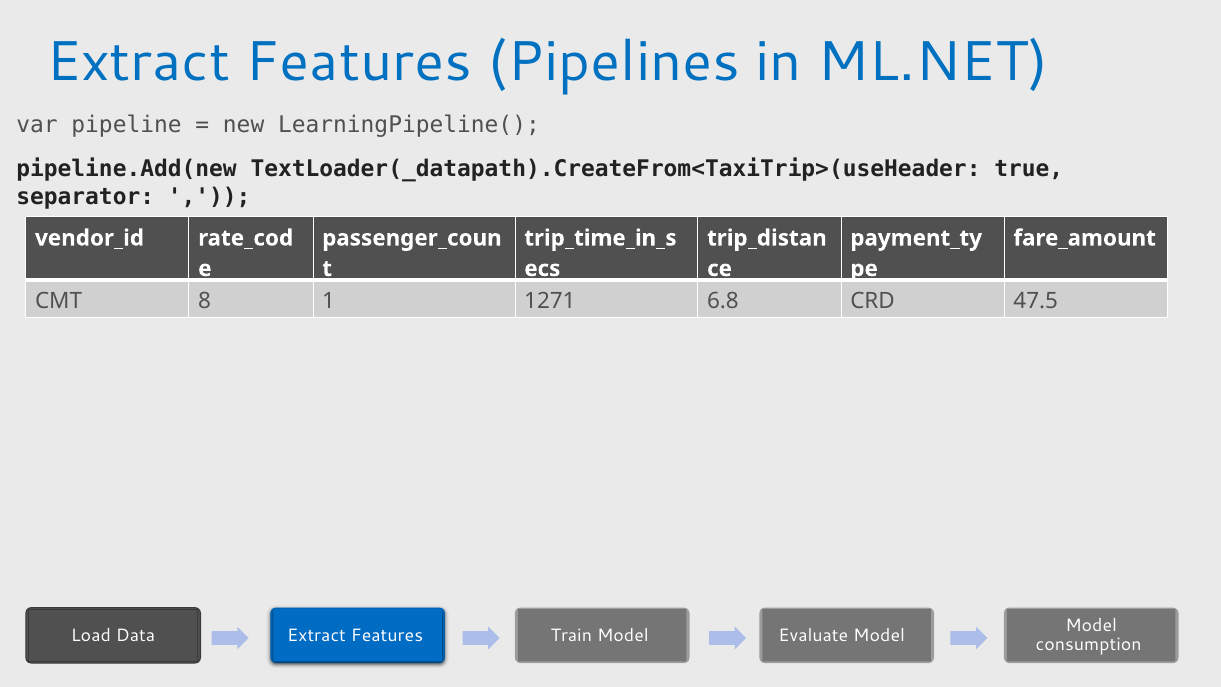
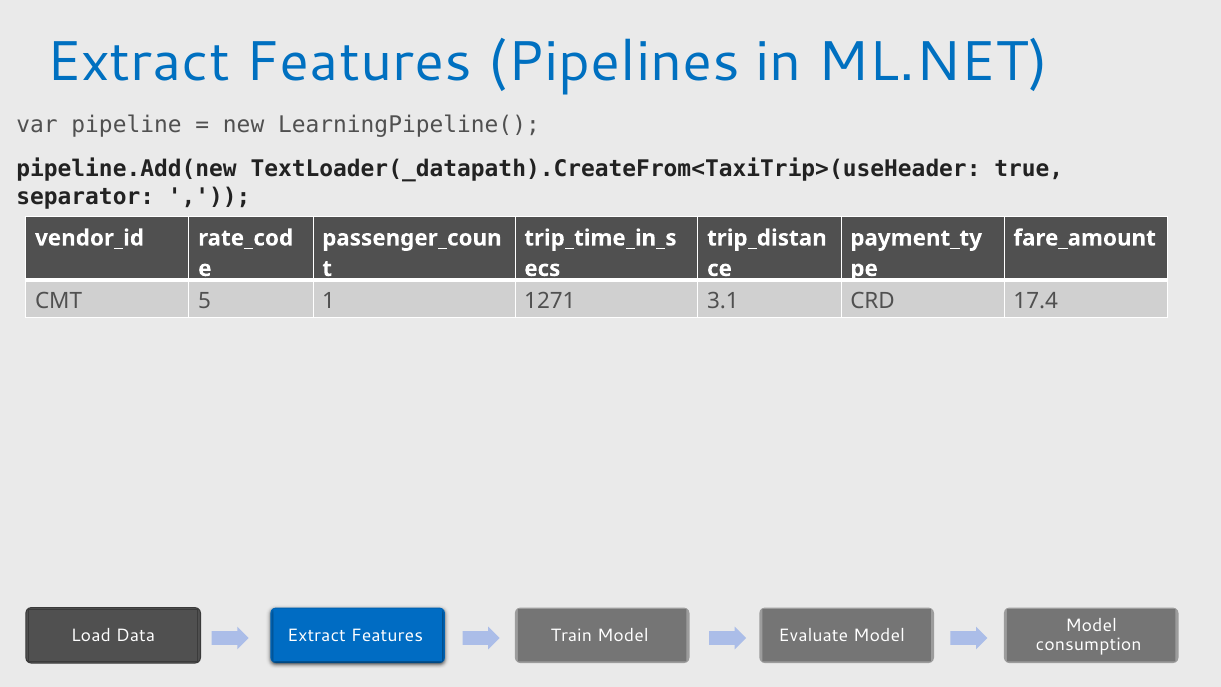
8: 8 -> 5
6.8: 6.8 -> 3.1
47.5: 47.5 -> 17.4
